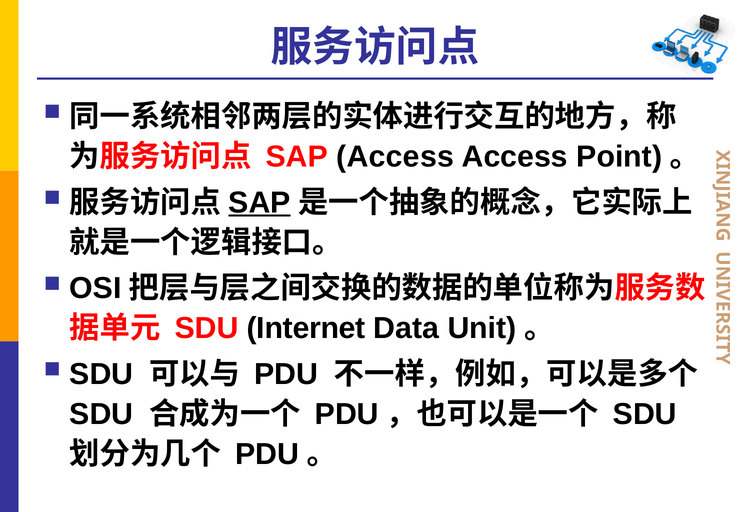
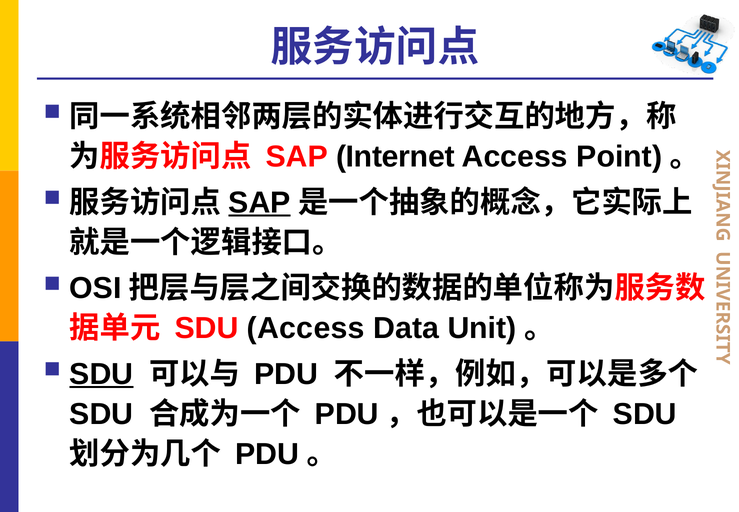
SAP Access: Access -> Internet
SDU Internet: Internet -> Access
SDU at (101, 374) underline: none -> present
